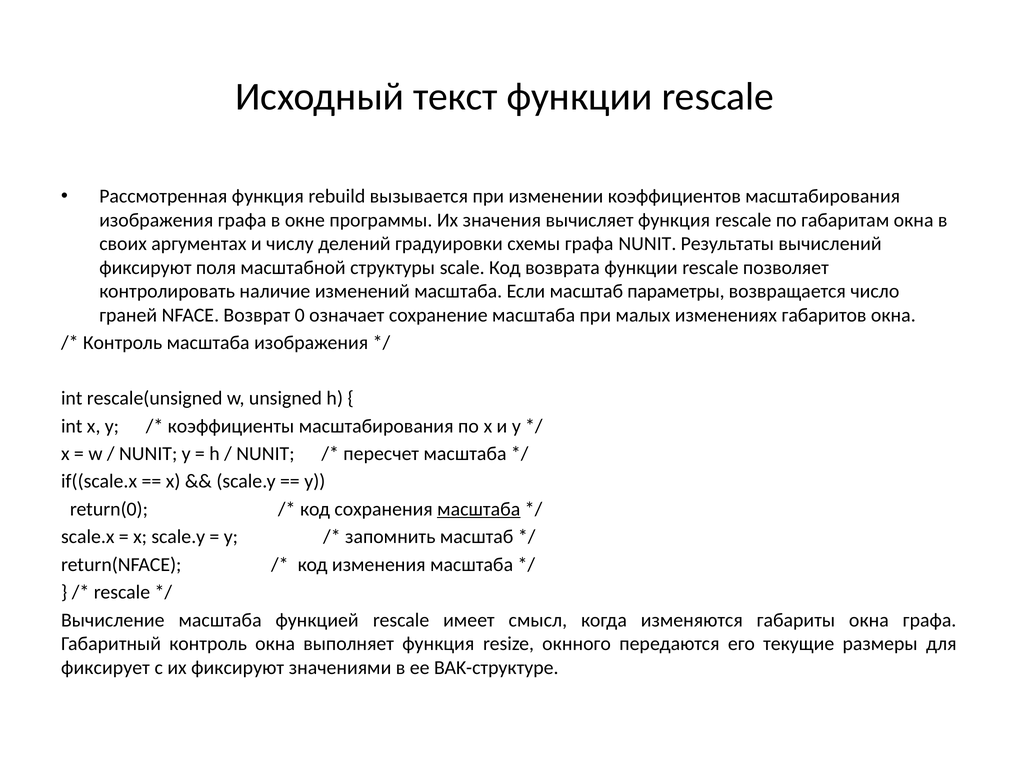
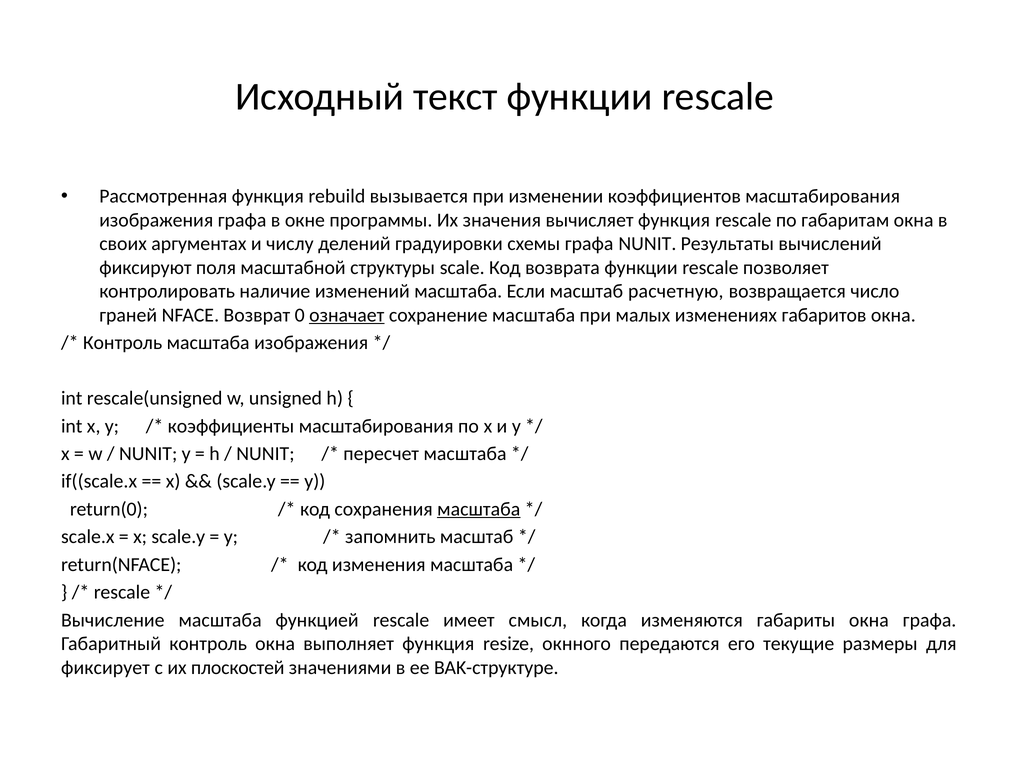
параметры: параметры -> расчетную
означает underline: none -> present
их фиксируют: фиксируют -> плоскостей
